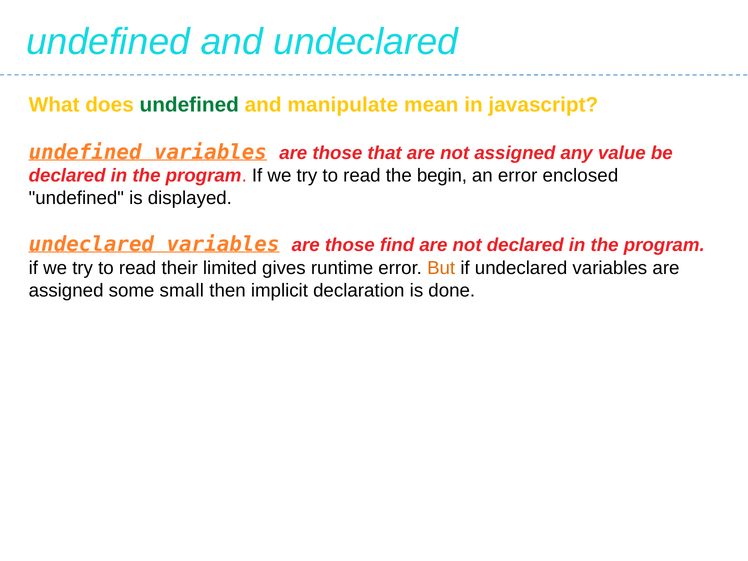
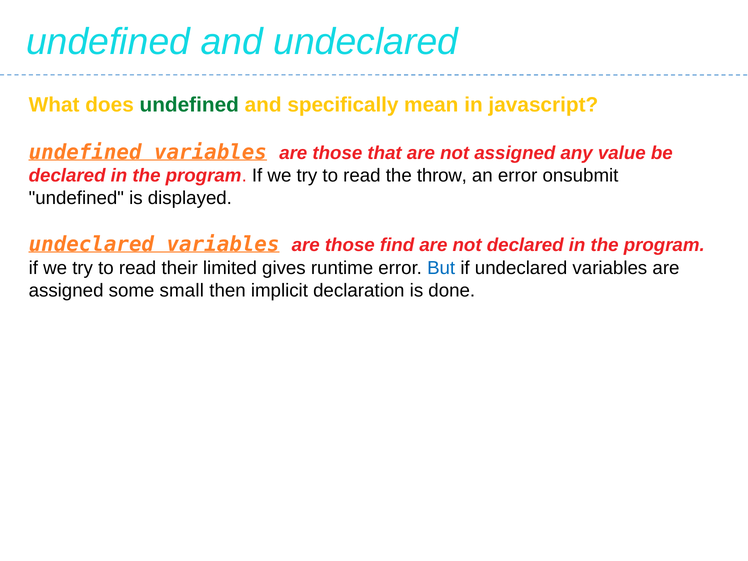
manipulate: manipulate -> specifically
begin: begin -> throw
enclosed: enclosed -> onsubmit
But colour: orange -> blue
